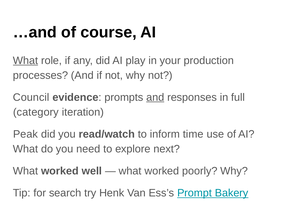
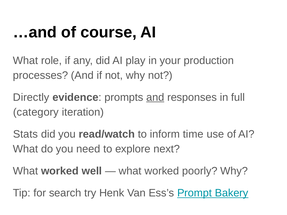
What at (26, 61) underline: present -> none
Council: Council -> Directly
Peak: Peak -> Stats
